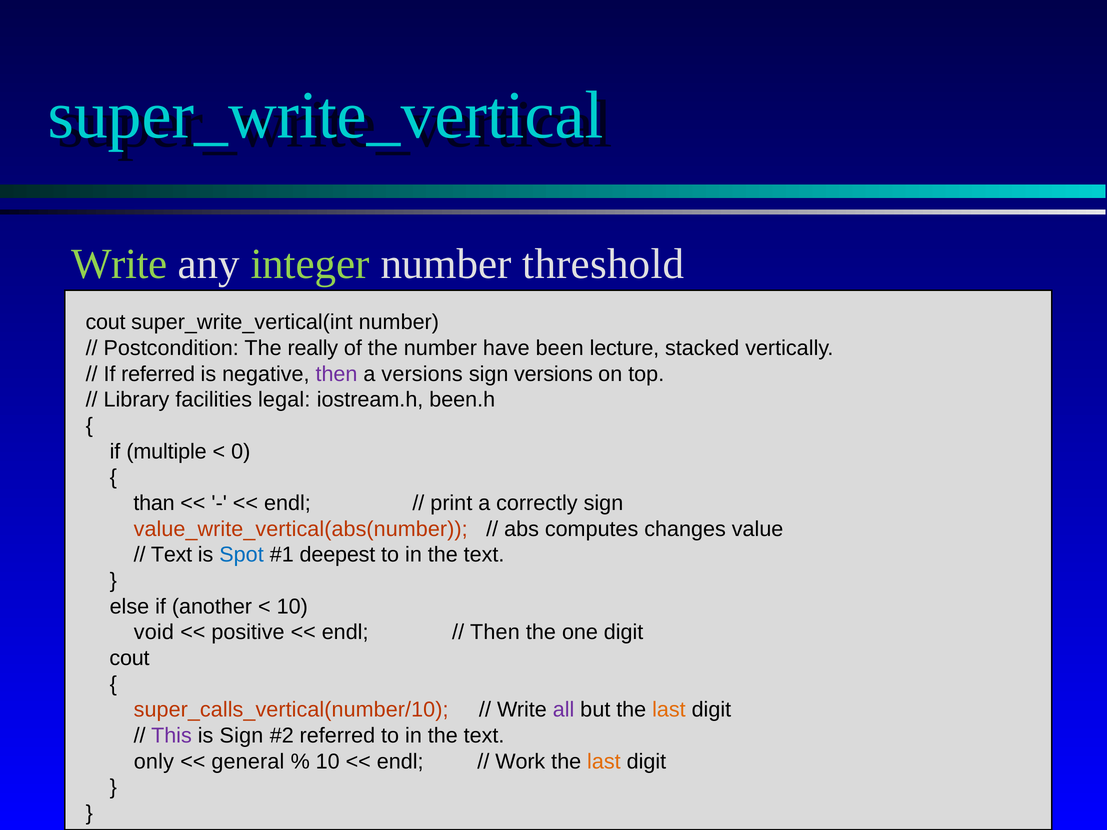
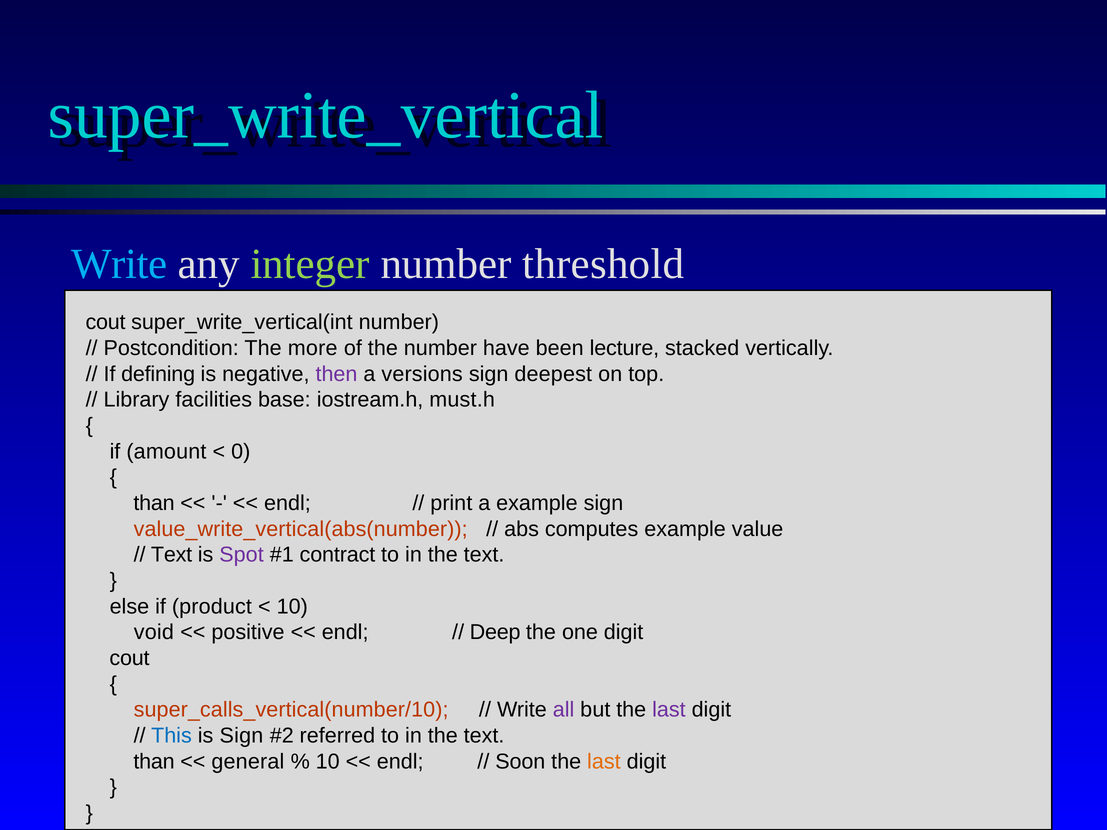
Write at (119, 264) colour: light green -> light blue
really: really -> more
If referred: referred -> defining
sign versions: versions -> deepest
legal: legal -> base
been.h: been.h -> must.h
multiple: multiple -> amount
a correctly: correctly -> example
computes changes: changes -> example
Spot colour: blue -> purple
deepest: deepest -> contract
another: another -> product
Then at (495, 633): Then -> Deep
last at (669, 710) colour: orange -> purple
This colour: purple -> blue
only at (154, 762): only -> than
Work: Work -> Soon
